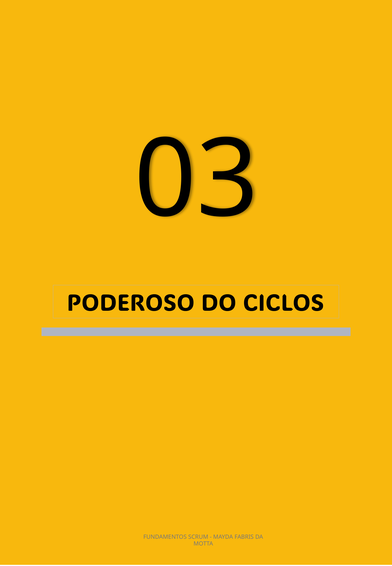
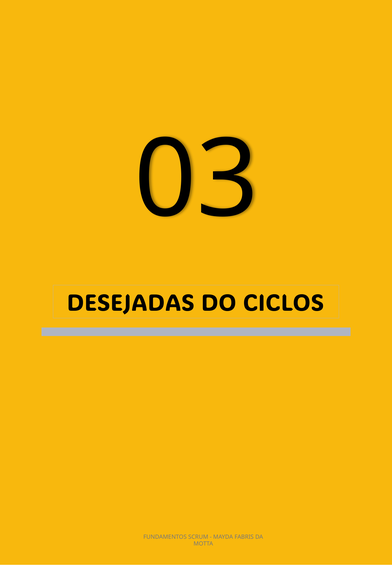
PODEROSO: PODEROSO -> DESEJADAS
